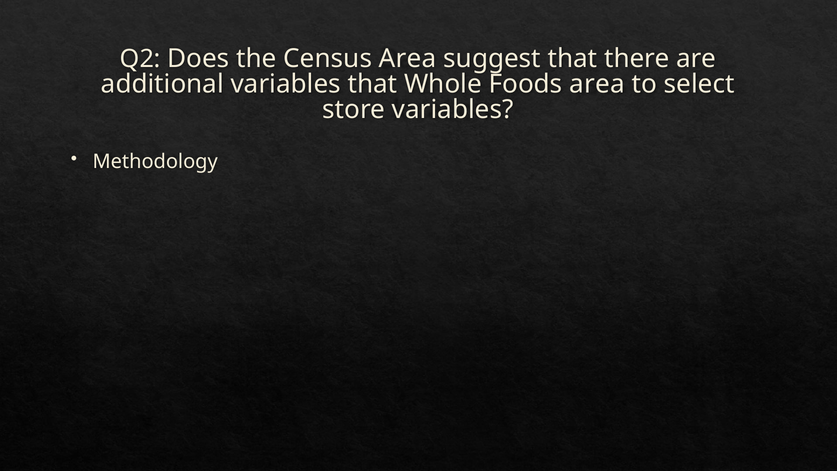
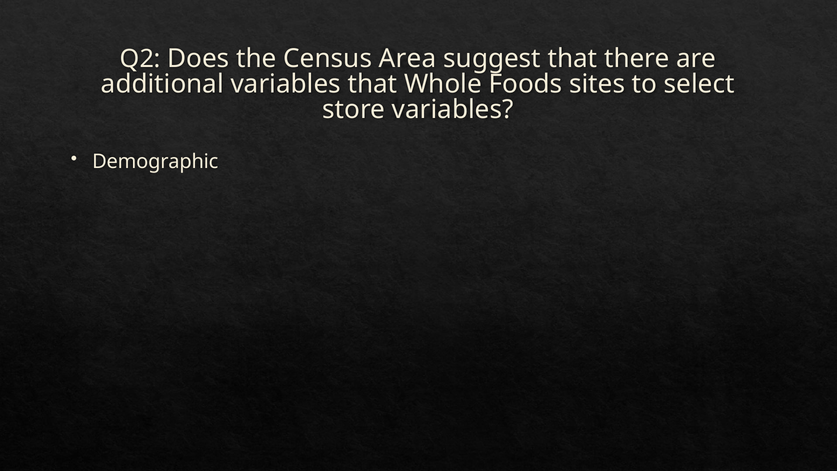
Foods area: area -> sites
Methodology: Methodology -> Demographic
